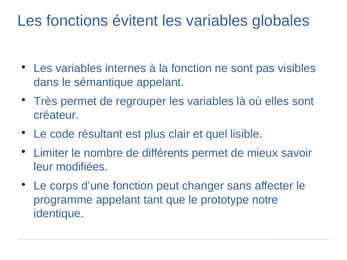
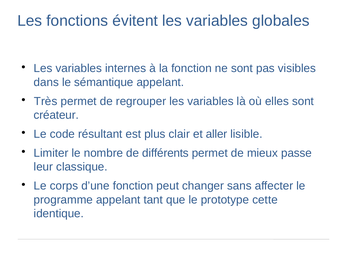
quel: quel -> aller
savoir: savoir -> passe
modifiées: modifiées -> classique
notre: notre -> cette
